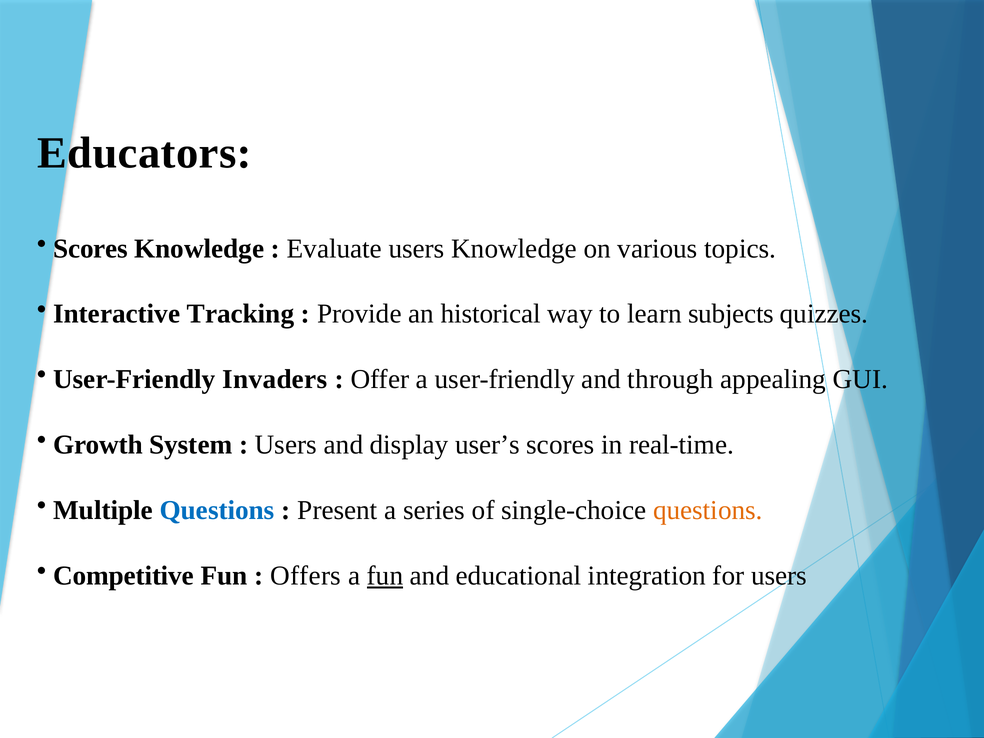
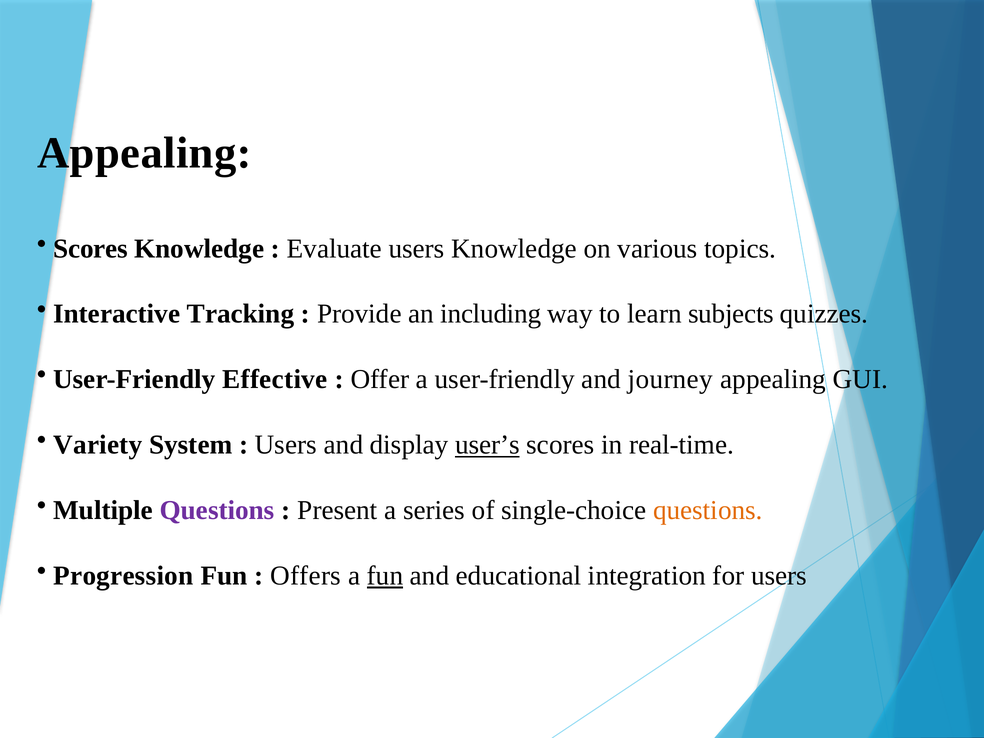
Educators at (144, 153): Educators -> Appealing
historical: historical -> including
Invaders: Invaders -> Effective
through: through -> journey
Growth: Growth -> Variety
user’s underline: none -> present
Questions at (217, 510) colour: blue -> purple
Competitive: Competitive -> Progression
